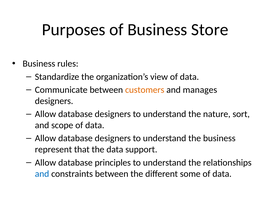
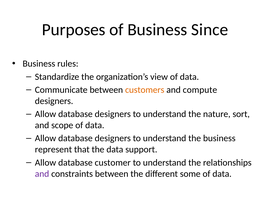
Store: Store -> Since
manages: manages -> compute
principles: principles -> customer
and at (42, 174) colour: blue -> purple
